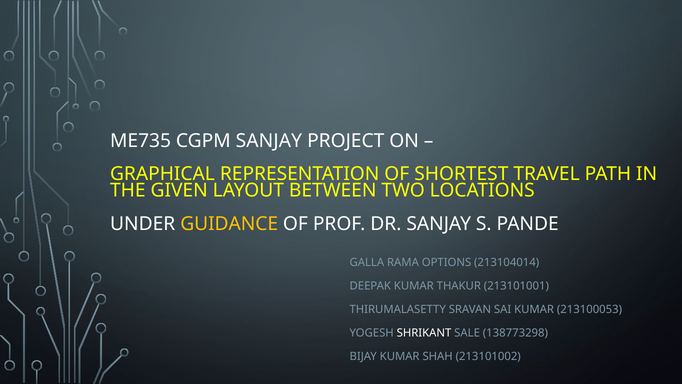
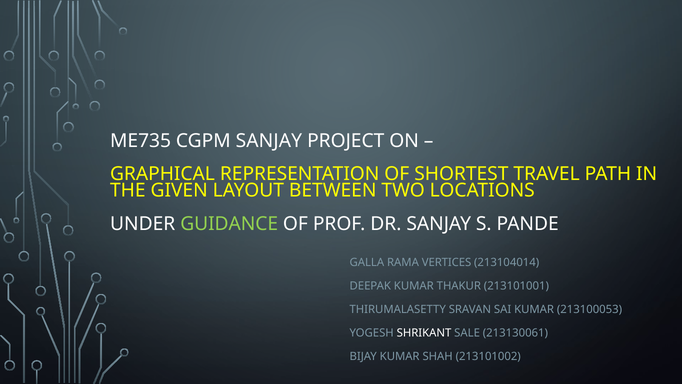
GUIDANCE colour: yellow -> light green
OPTIONS: OPTIONS -> VERTICES
138773298: 138773298 -> 213130061
